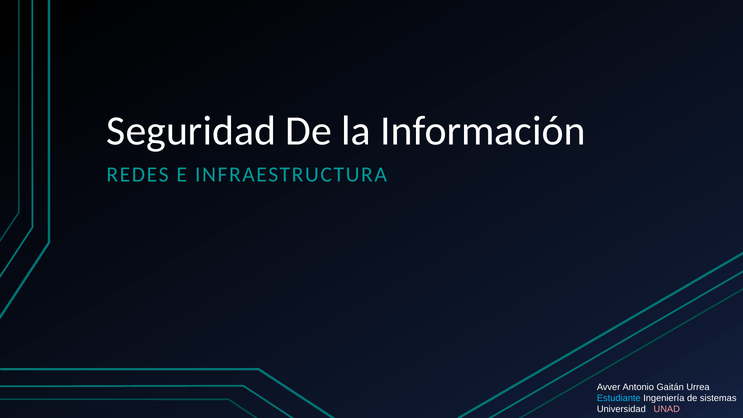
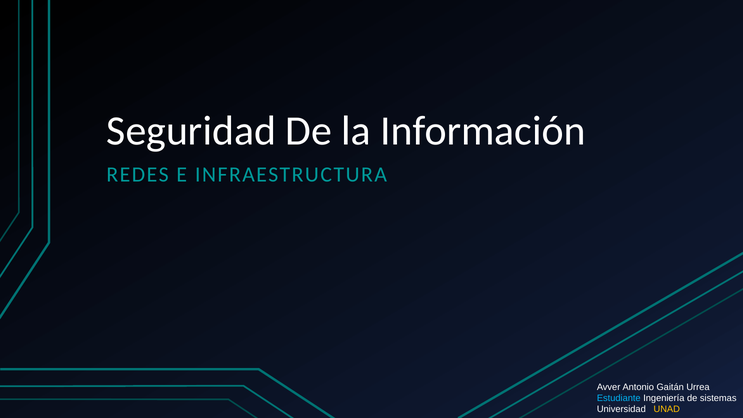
UNAD colour: pink -> yellow
